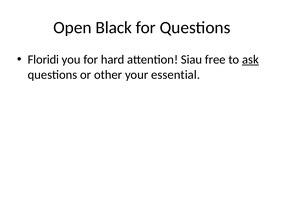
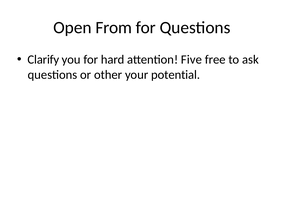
Black: Black -> From
Floridi: Floridi -> Clarify
Siau: Siau -> Five
ask underline: present -> none
essential: essential -> potential
